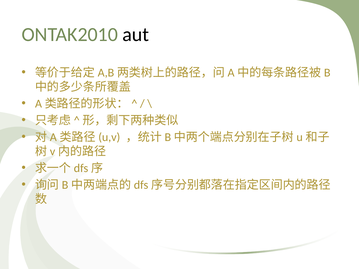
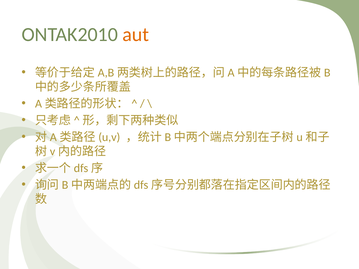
aut colour: black -> orange
